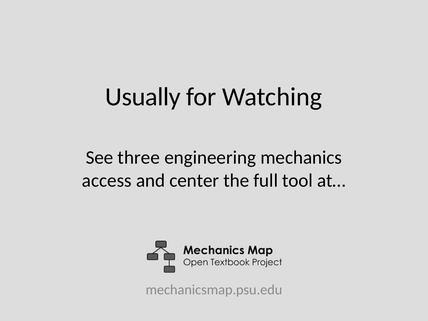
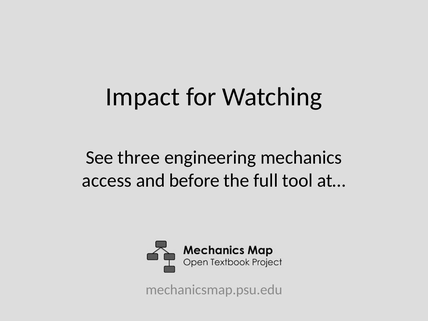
Usually: Usually -> Impact
center: center -> before
